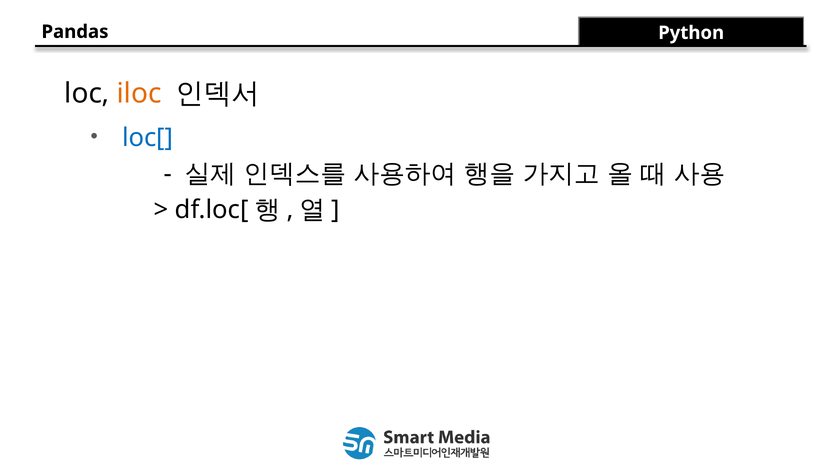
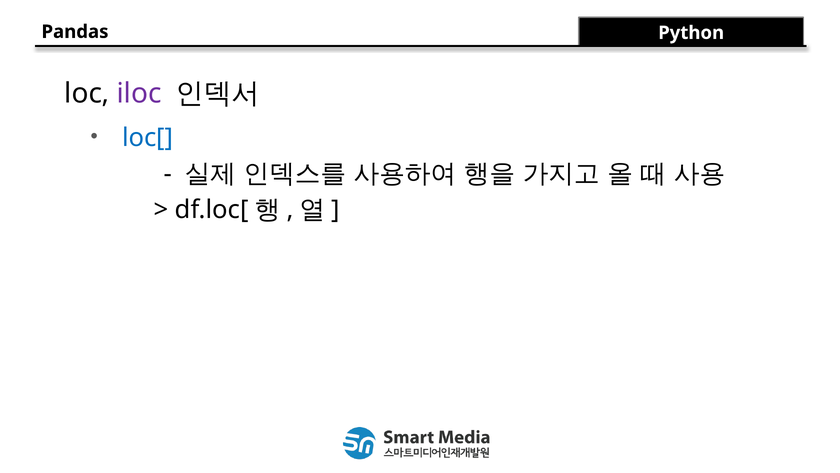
iloc colour: orange -> purple
